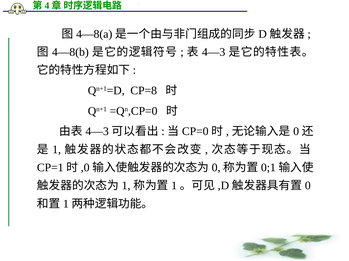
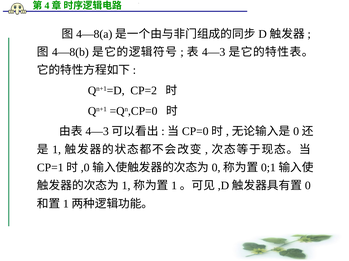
CP=8: CP=8 -> CP=2
